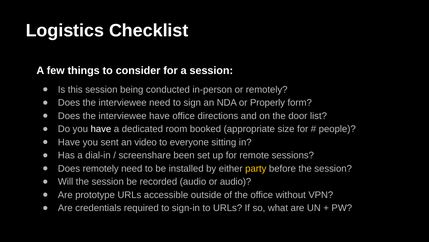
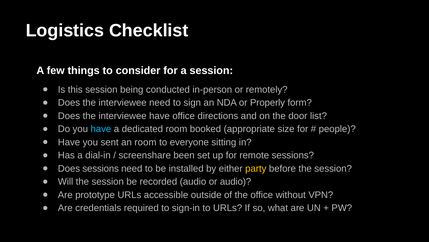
have at (101, 129) colour: white -> light blue
an video: video -> room
Does remotely: remotely -> sessions
